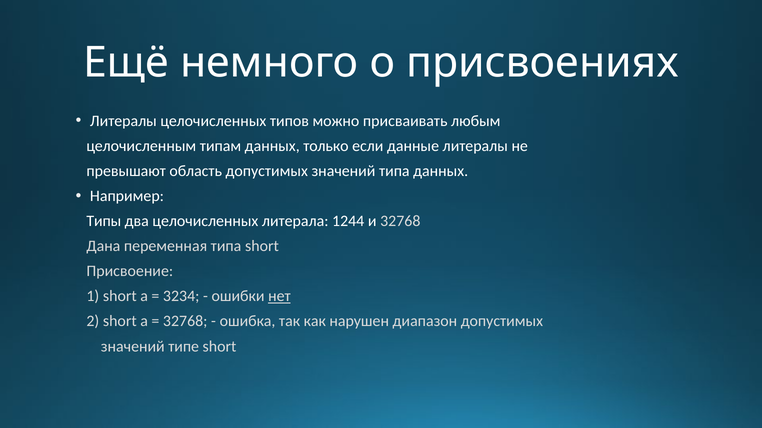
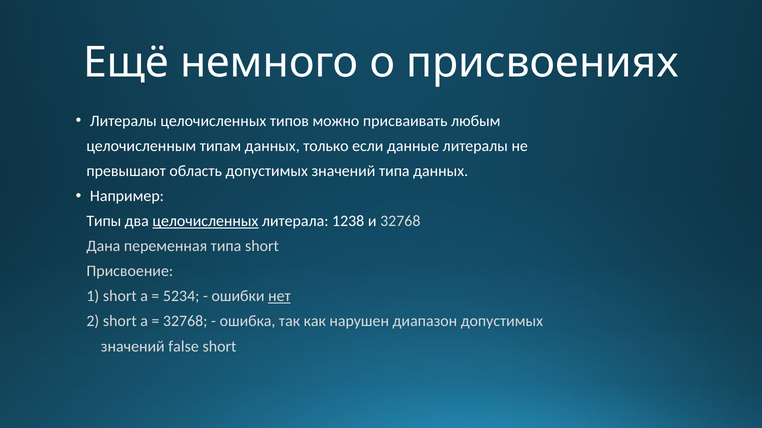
целочисленных at (205, 221) underline: none -> present
1244: 1244 -> 1238
3234: 3234 -> 5234
типе: типе -> false
